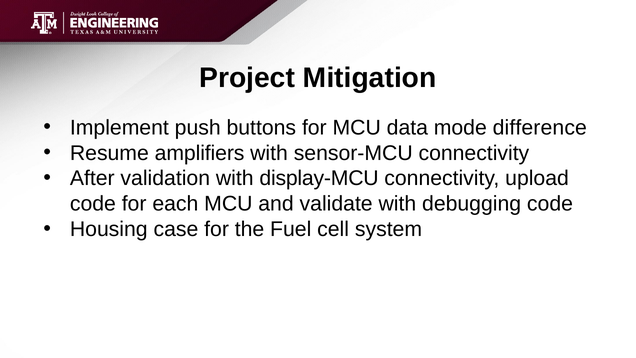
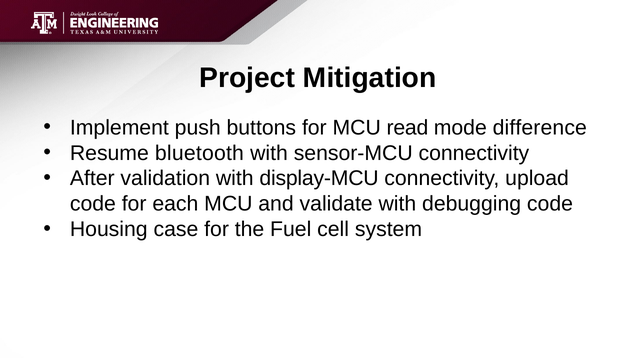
data: data -> read
amplifiers: amplifiers -> bluetooth
